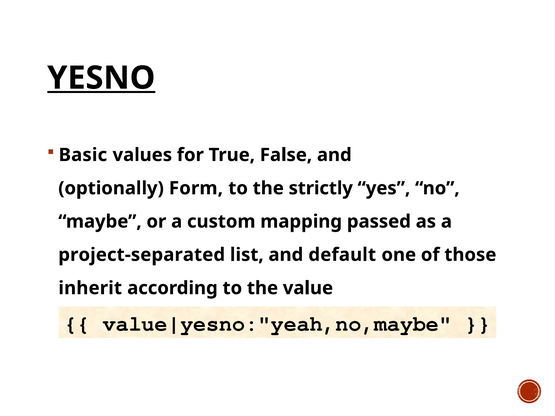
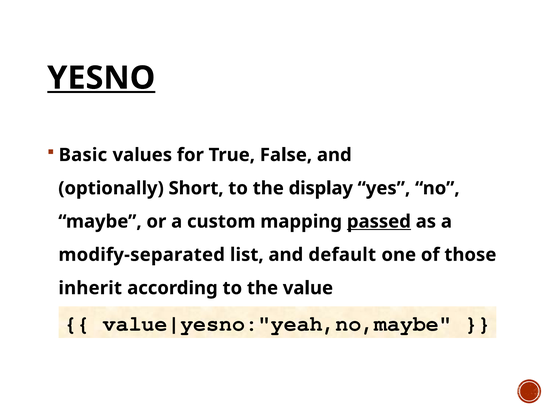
Form: Form -> Short
strictly: strictly -> display
passed underline: none -> present
project-separated: project-separated -> modify-separated
